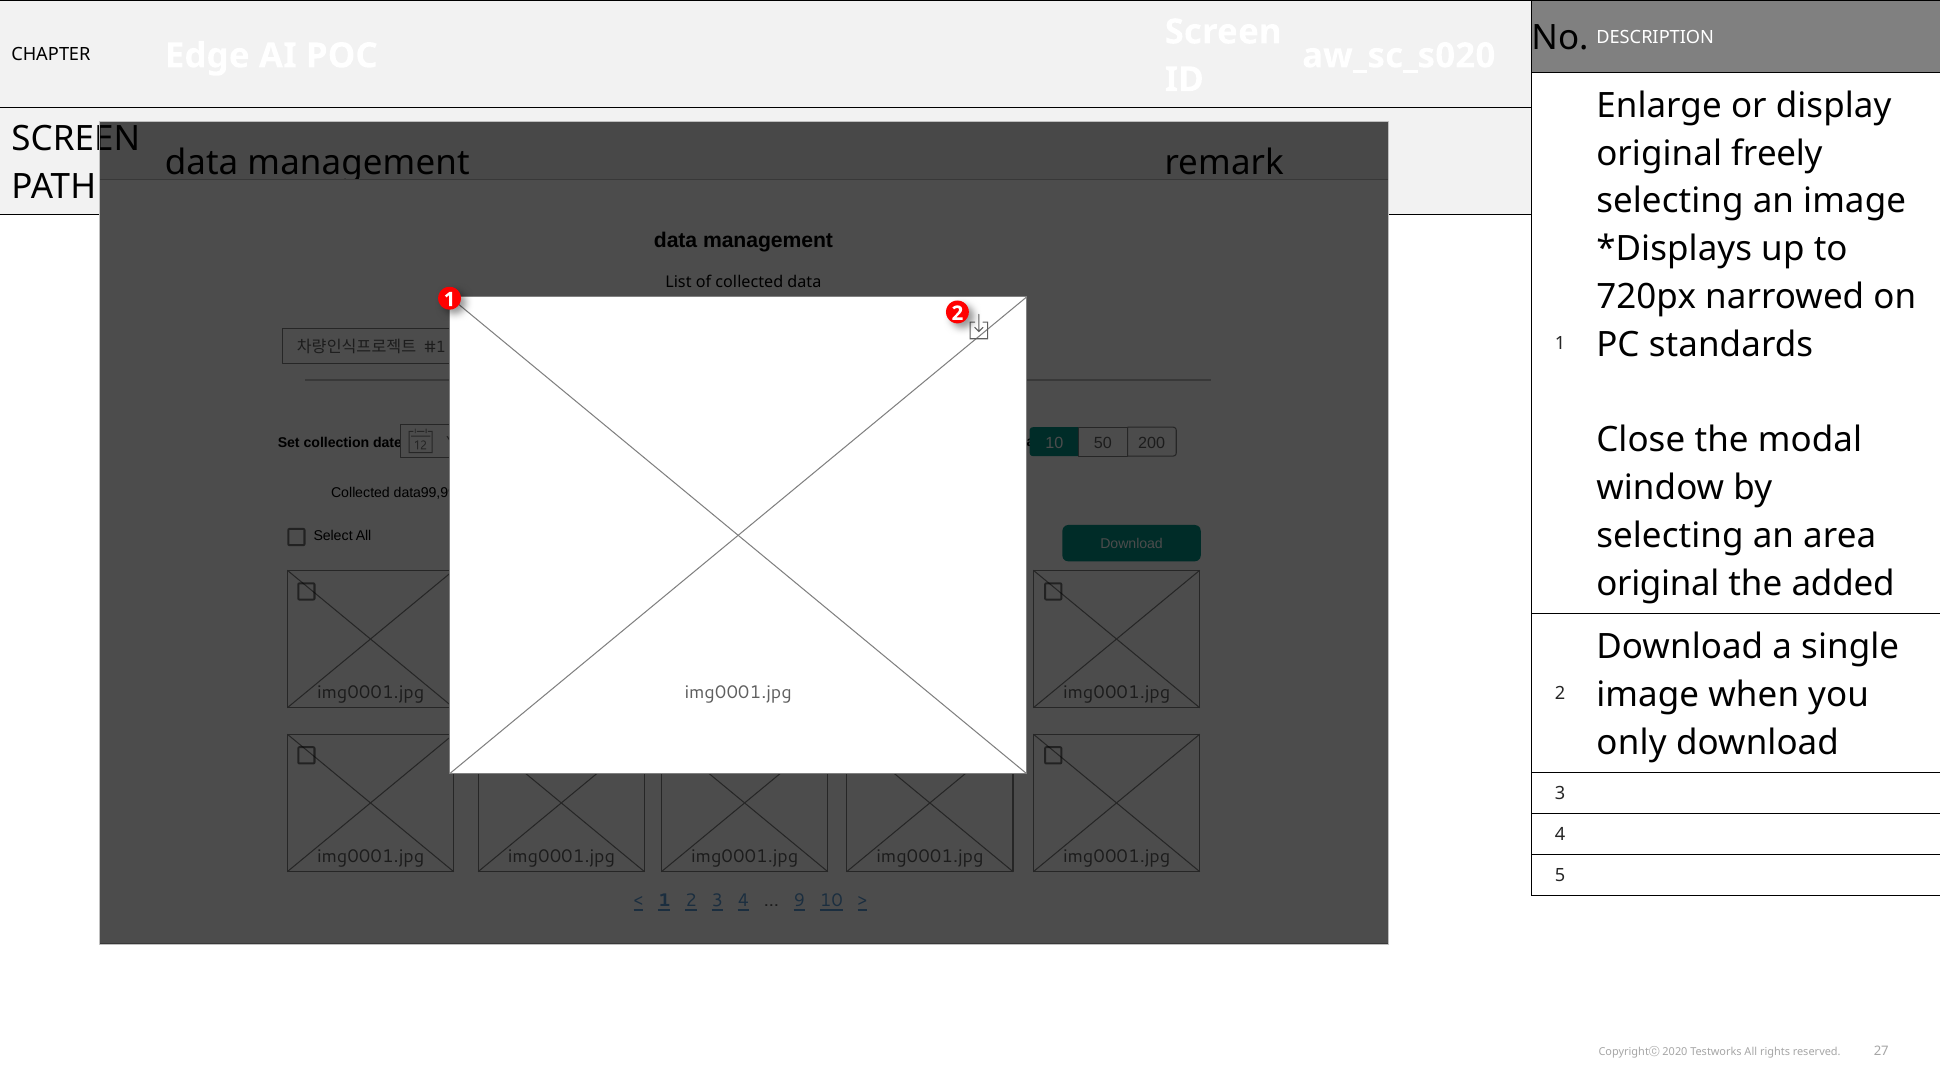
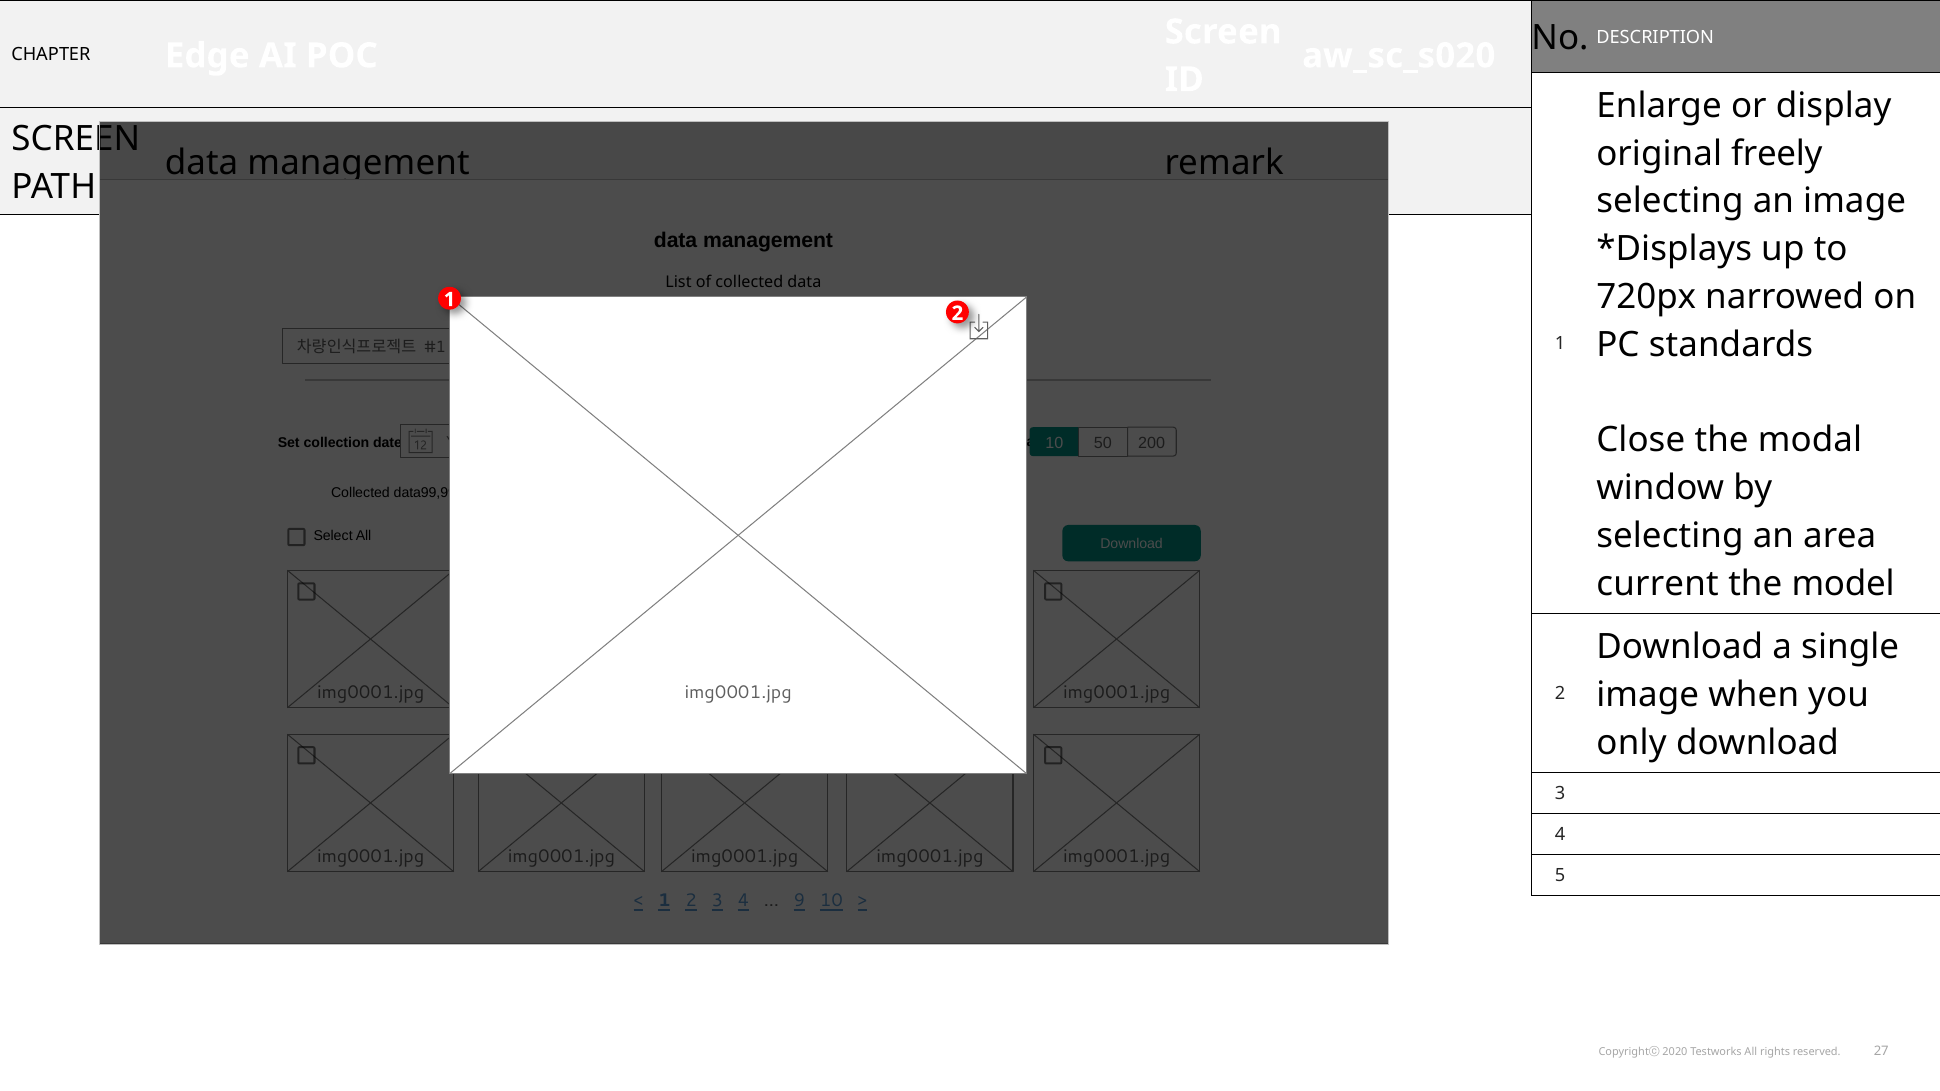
original at (1658, 584): original -> current
added: added -> model
